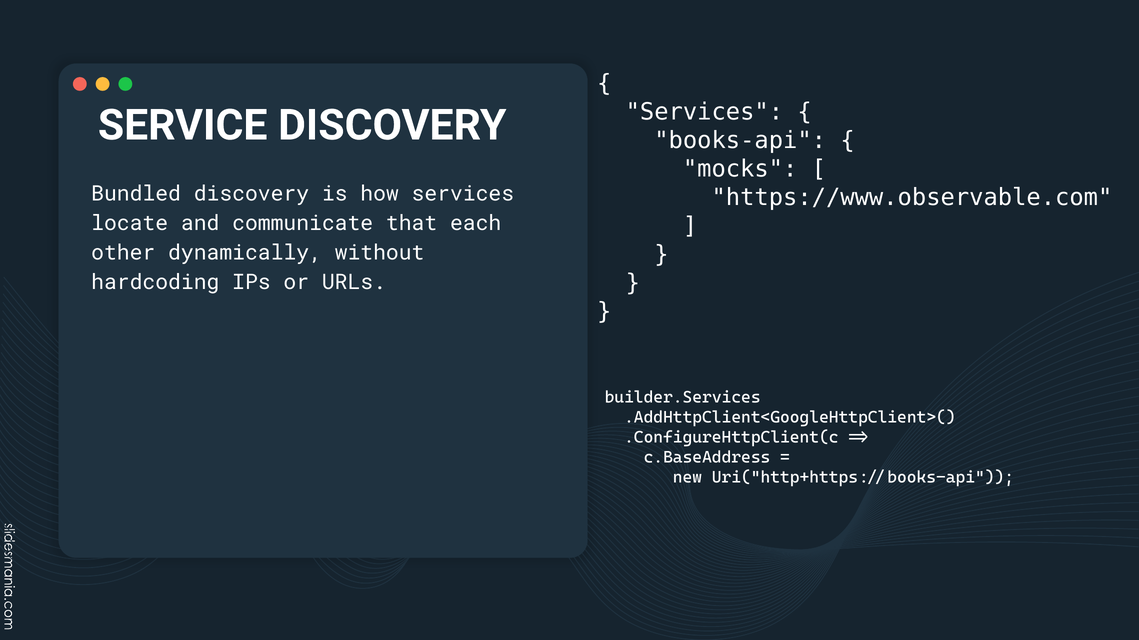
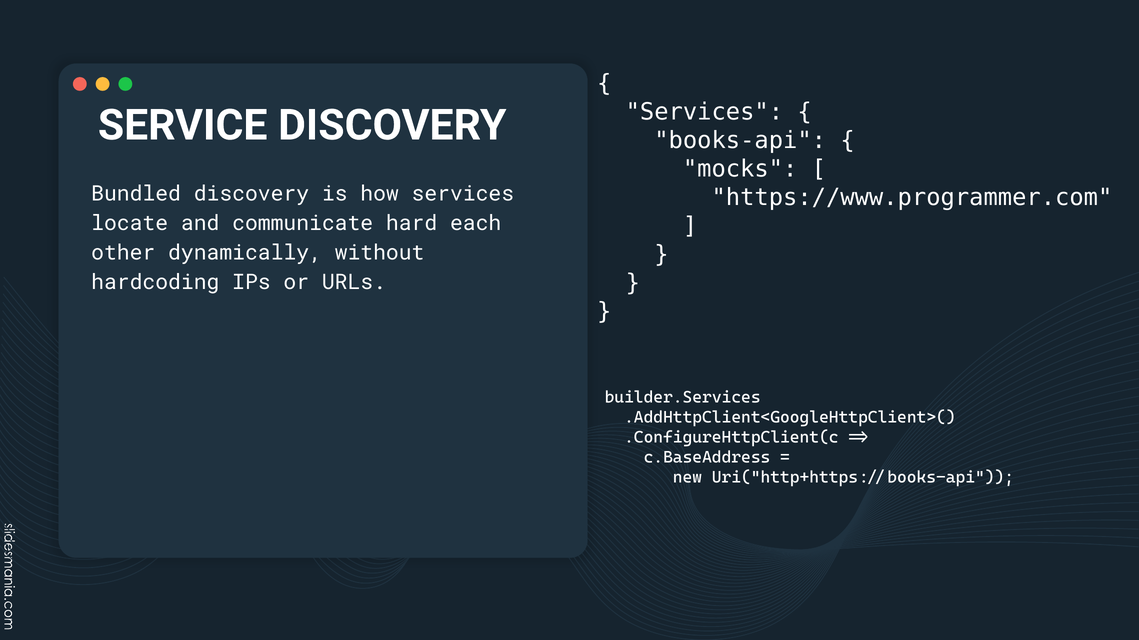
https://www.observable.com: https://www.observable.com -> https://www.programmer.com
that: that -> hard
